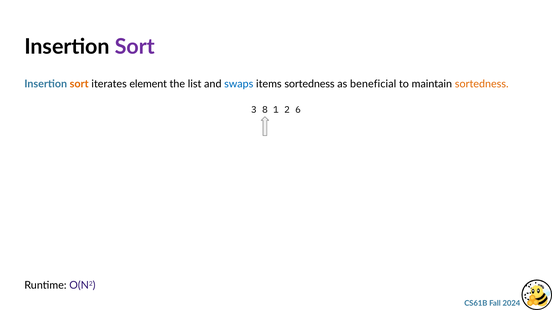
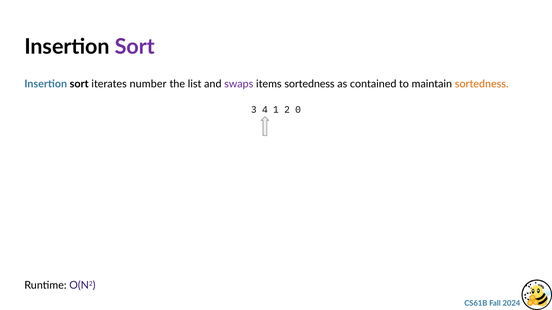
sort at (79, 84) colour: orange -> black
element: element -> number
swaps colour: blue -> purple
beneficial: beneficial -> contained
8: 8 -> 4
6: 6 -> 0
